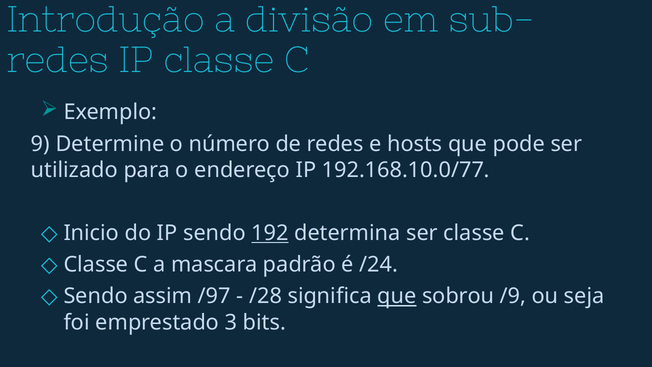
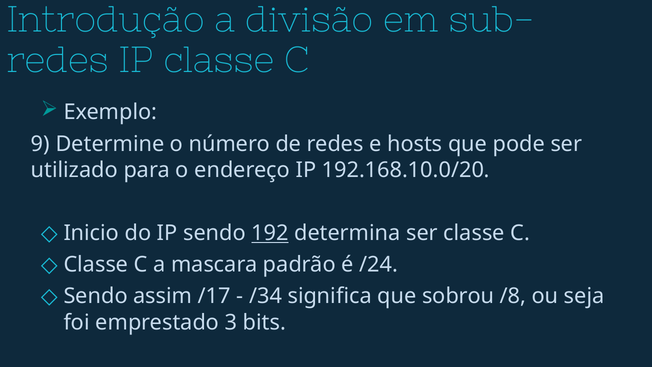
192.168.10.0/77: 192.168.10.0/77 -> 192.168.10.0/20
/97: /97 -> /17
/28: /28 -> /34
que at (397, 296) underline: present -> none
/9: /9 -> /8
